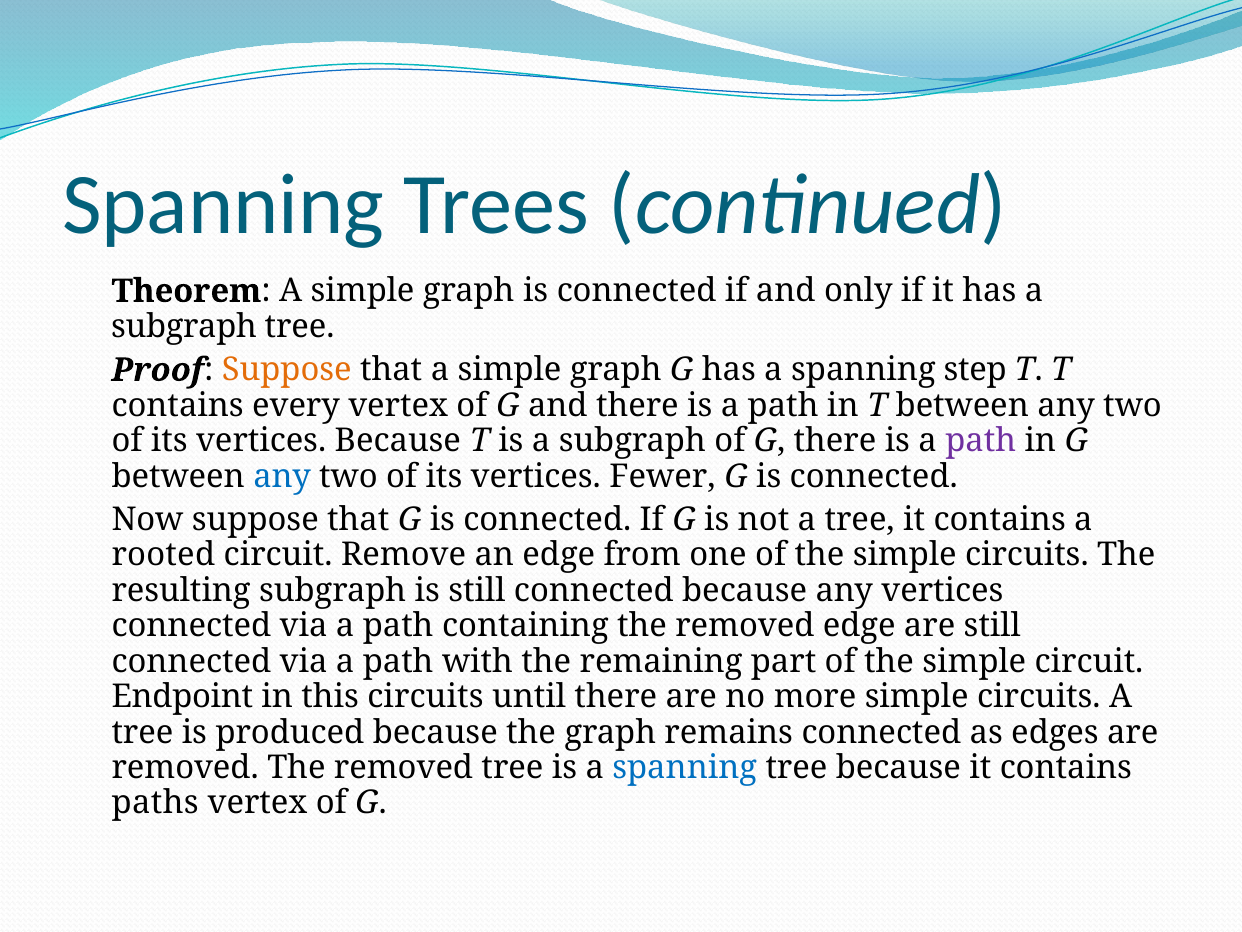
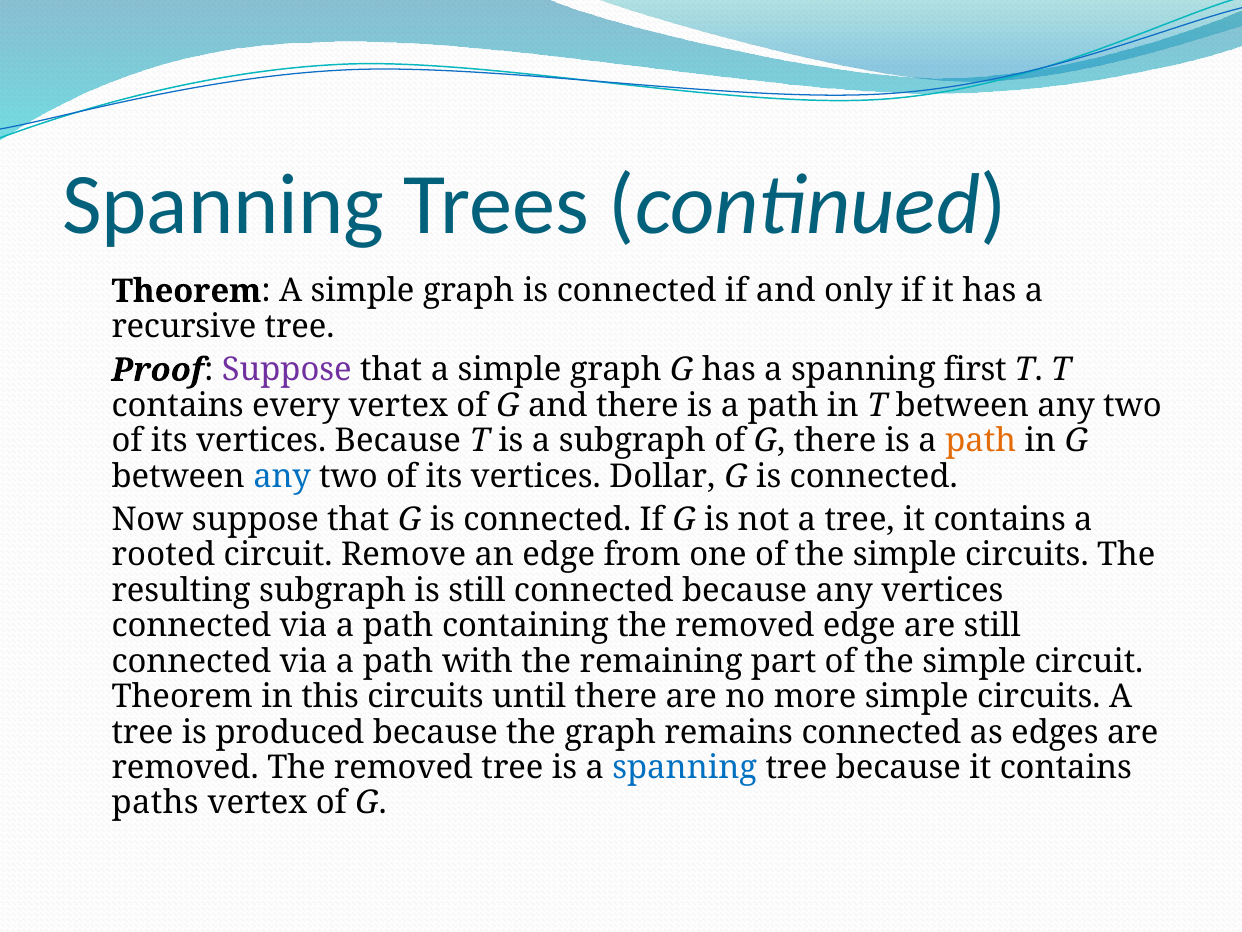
subgraph at (184, 326): subgraph -> recursive
Suppose at (287, 370) colour: orange -> purple
step: step -> first
path at (981, 441) colour: purple -> orange
Fewer: Fewer -> Dollar
Endpoint at (182, 696): Endpoint -> Theorem
